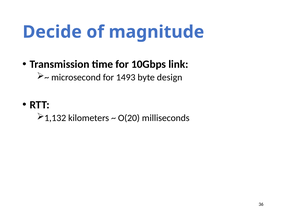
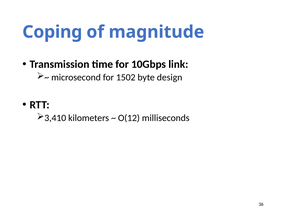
Decide: Decide -> Coping
1493: 1493 -> 1502
1,132: 1,132 -> 3,410
O(20: O(20 -> O(12
